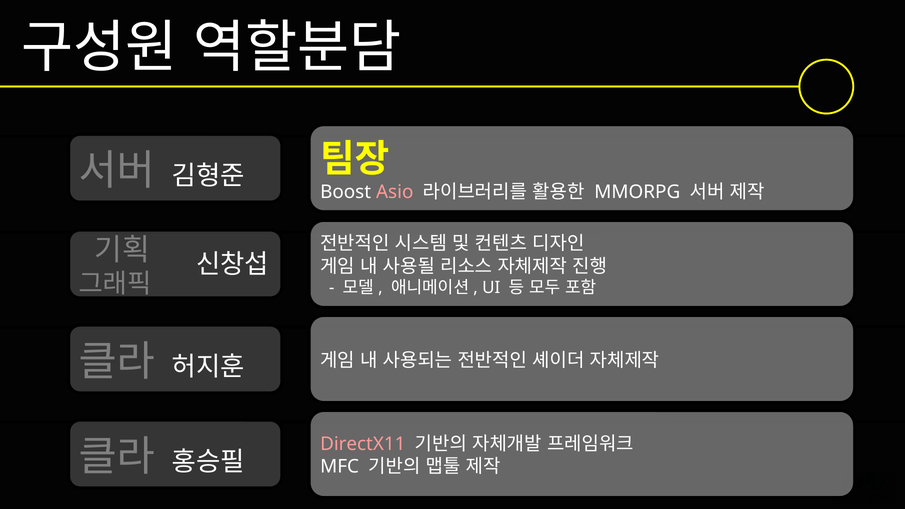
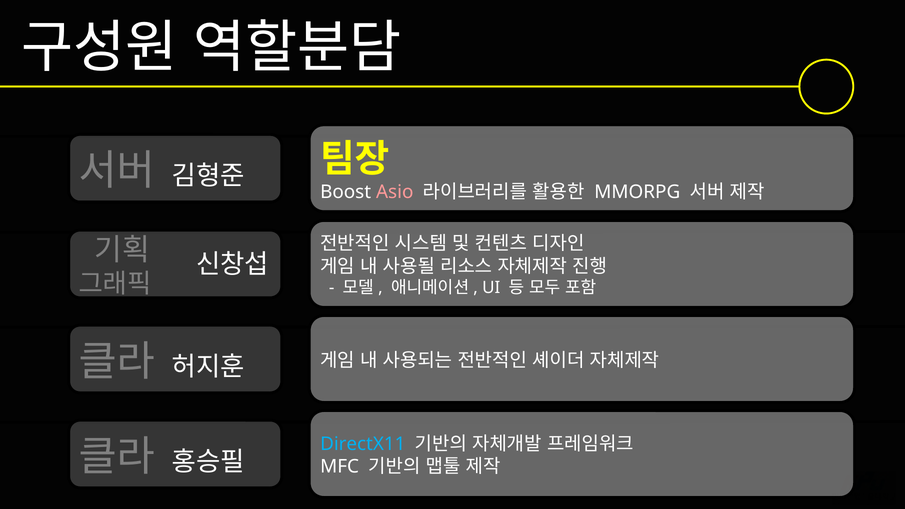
DirectX11 colour: pink -> light blue
